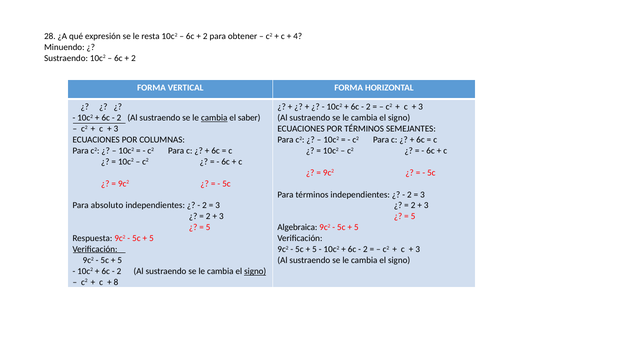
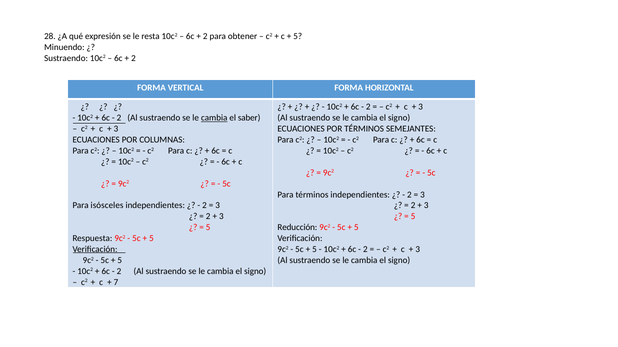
4 at (298, 36): 4 -> 5
absoluto: absoluto -> isósceles
Algebraica: Algebraica -> Reducción
signo at (255, 272) underline: present -> none
8: 8 -> 7
